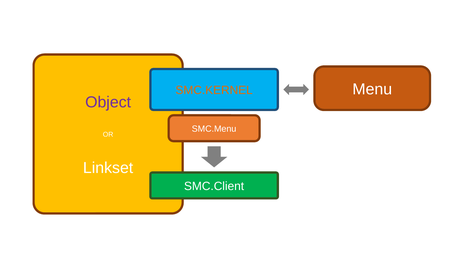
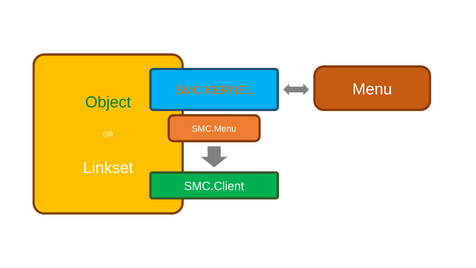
Object colour: purple -> green
